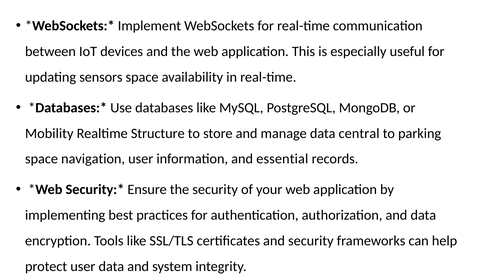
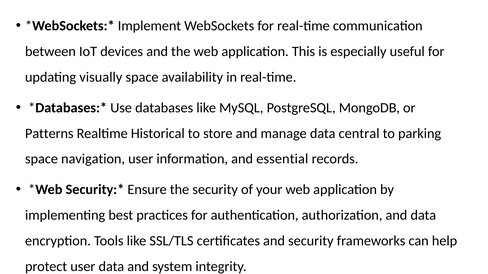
sensors: sensors -> visually
Mobility: Mobility -> Patterns
Structure: Structure -> Historical
